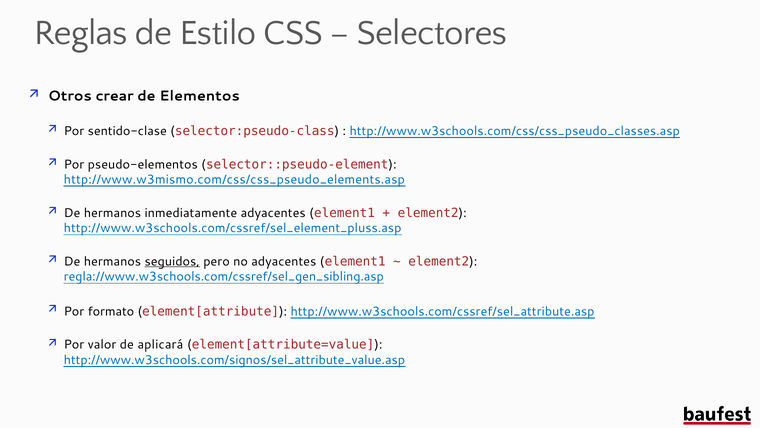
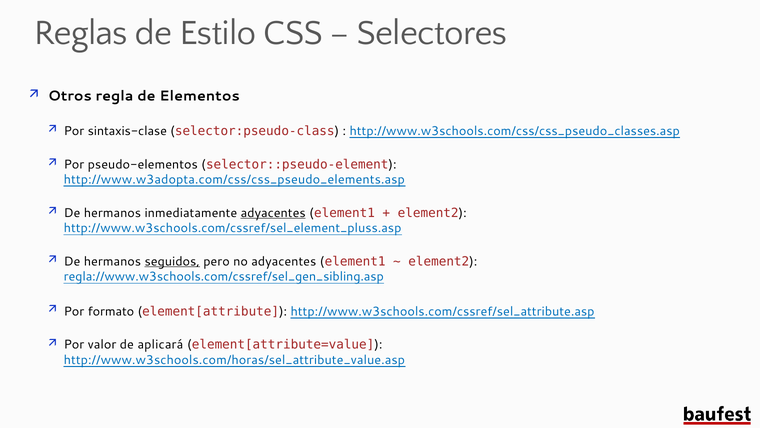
crear: crear -> regla
sentido-clase: sentido-clase -> sintaxis-clase
http://www.w3mismo.com/css/css_pseudo_elements.asp: http://www.w3mismo.com/css/css_pseudo_elements.asp -> http://www.w3adopta.com/css/css_pseudo_elements.asp
adyacentes at (273, 213) underline: none -> present
http://www.w3schools.com/signos/sel_attribute_value.asp: http://www.w3schools.com/signos/sel_attribute_value.asp -> http://www.w3schools.com/horas/sel_attribute_value.asp
